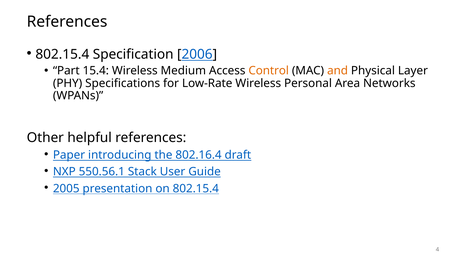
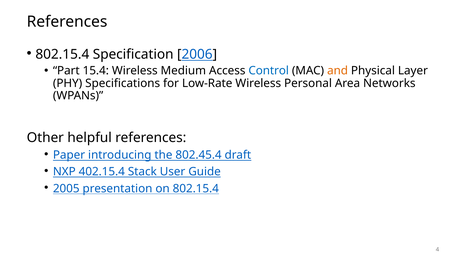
Control colour: orange -> blue
802.16.4: 802.16.4 -> 802.45.4
550.56.1: 550.56.1 -> 402.15.4
